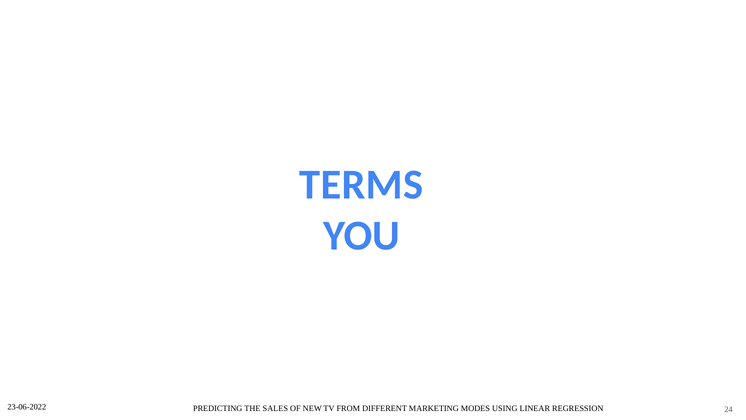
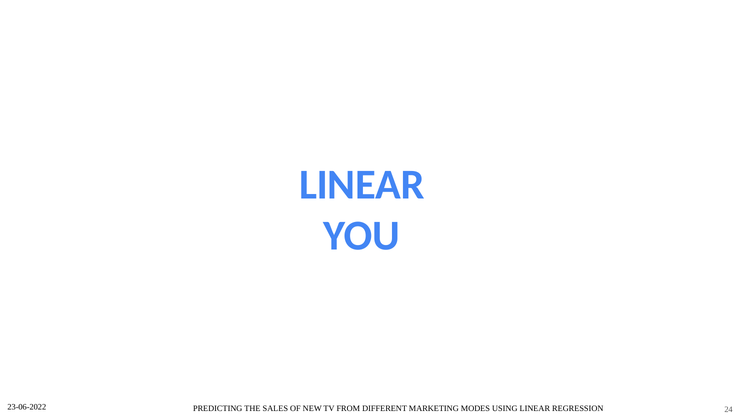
TERMS at (361, 185): TERMS -> LINEAR
